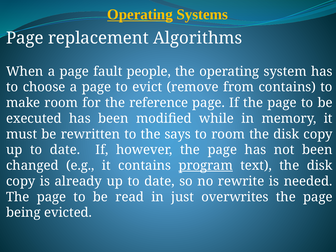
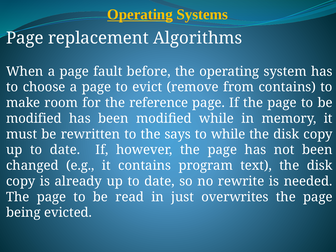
people: people -> before
executed at (34, 119): executed -> modified
to room: room -> while
program underline: present -> none
